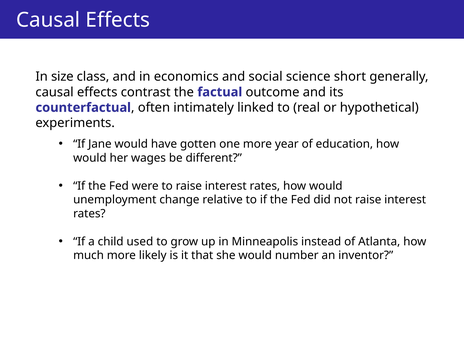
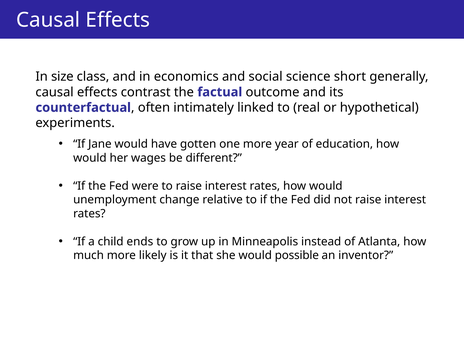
used: used -> ends
number: number -> possible
